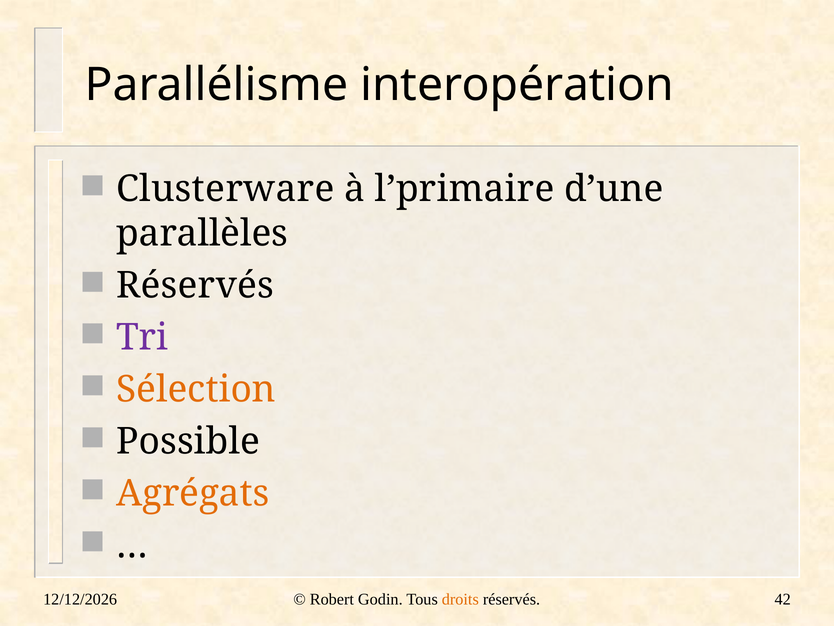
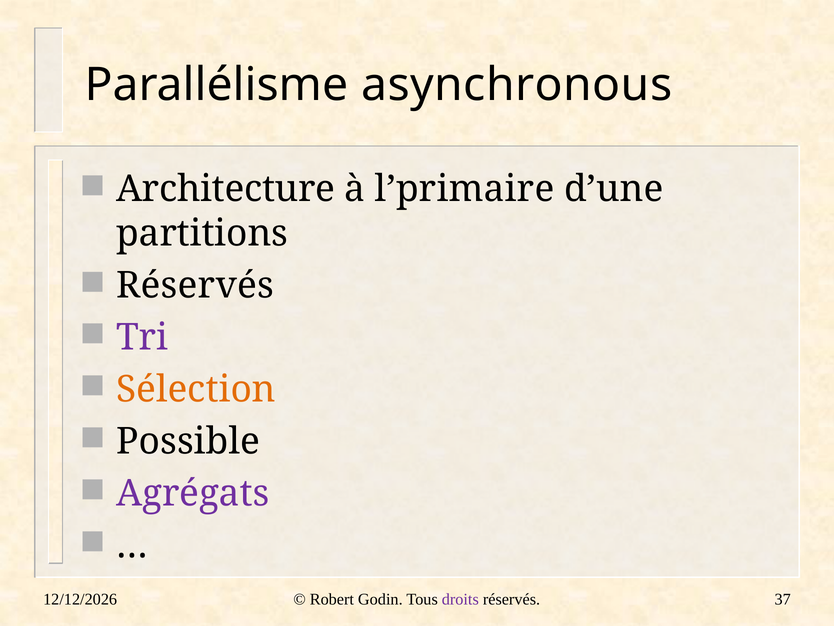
interopération: interopération -> asynchronous
Clusterware: Clusterware -> Architecture
parallèles: parallèles -> partitions
Agrégats colour: orange -> purple
droits colour: orange -> purple
42: 42 -> 37
